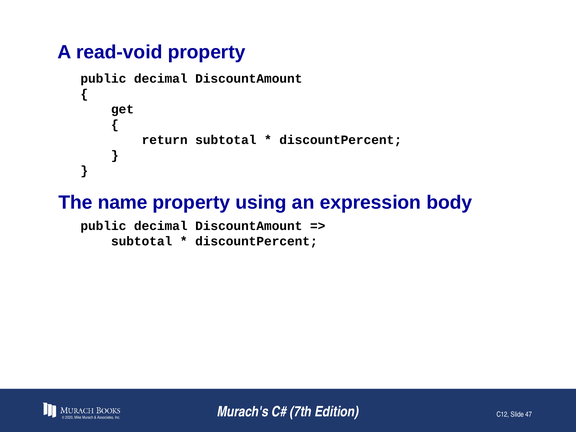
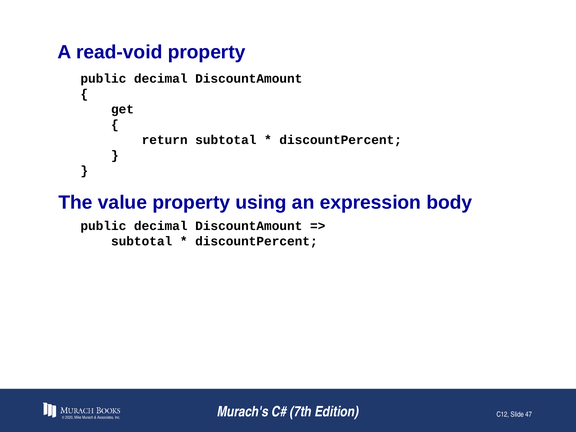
name: name -> value
